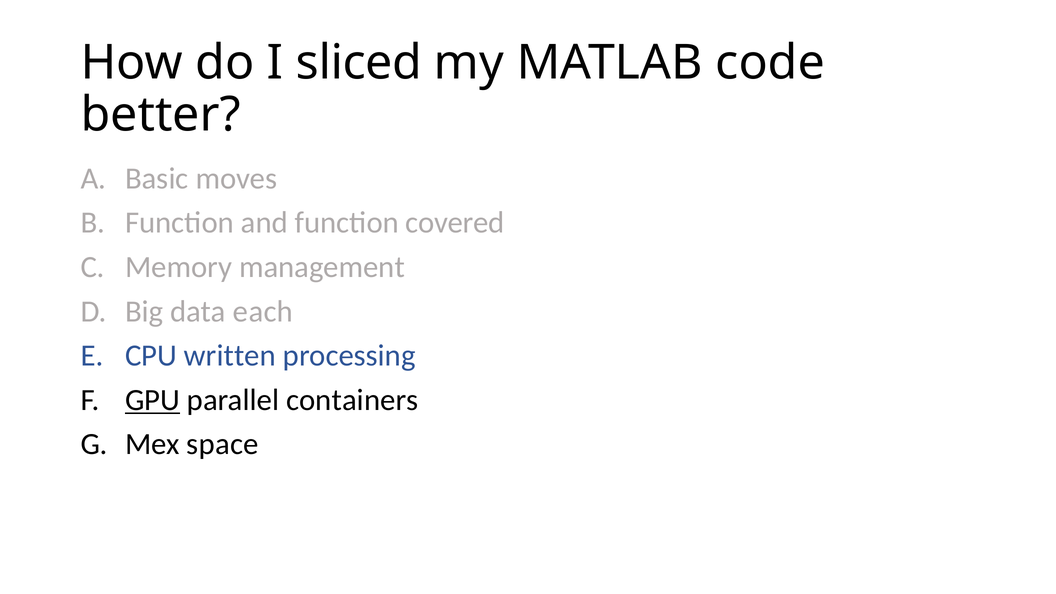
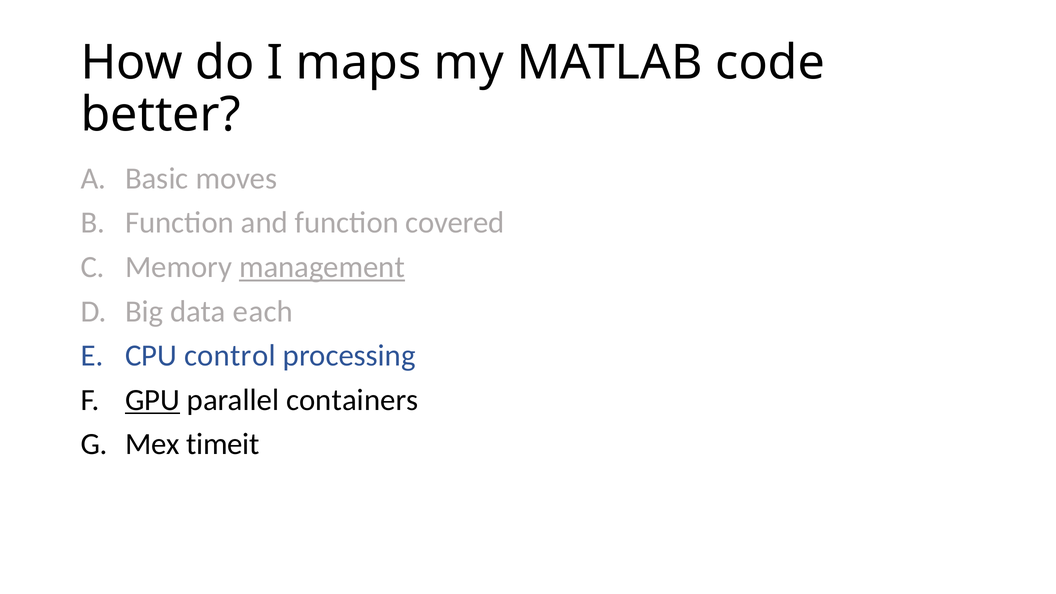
sliced: sliced -> maps
management underline: none -> present
written: written -> control
space: space -> timeit
